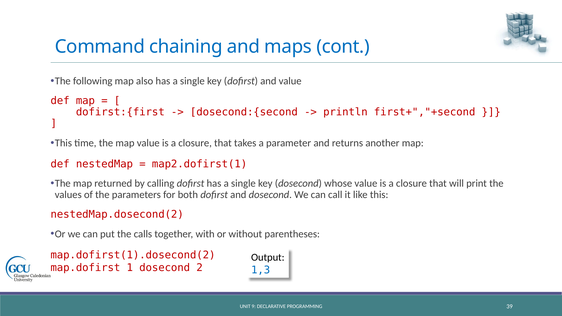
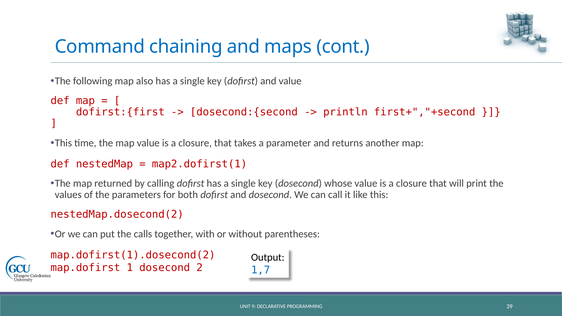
1,3: 1,3 -> 1,7
